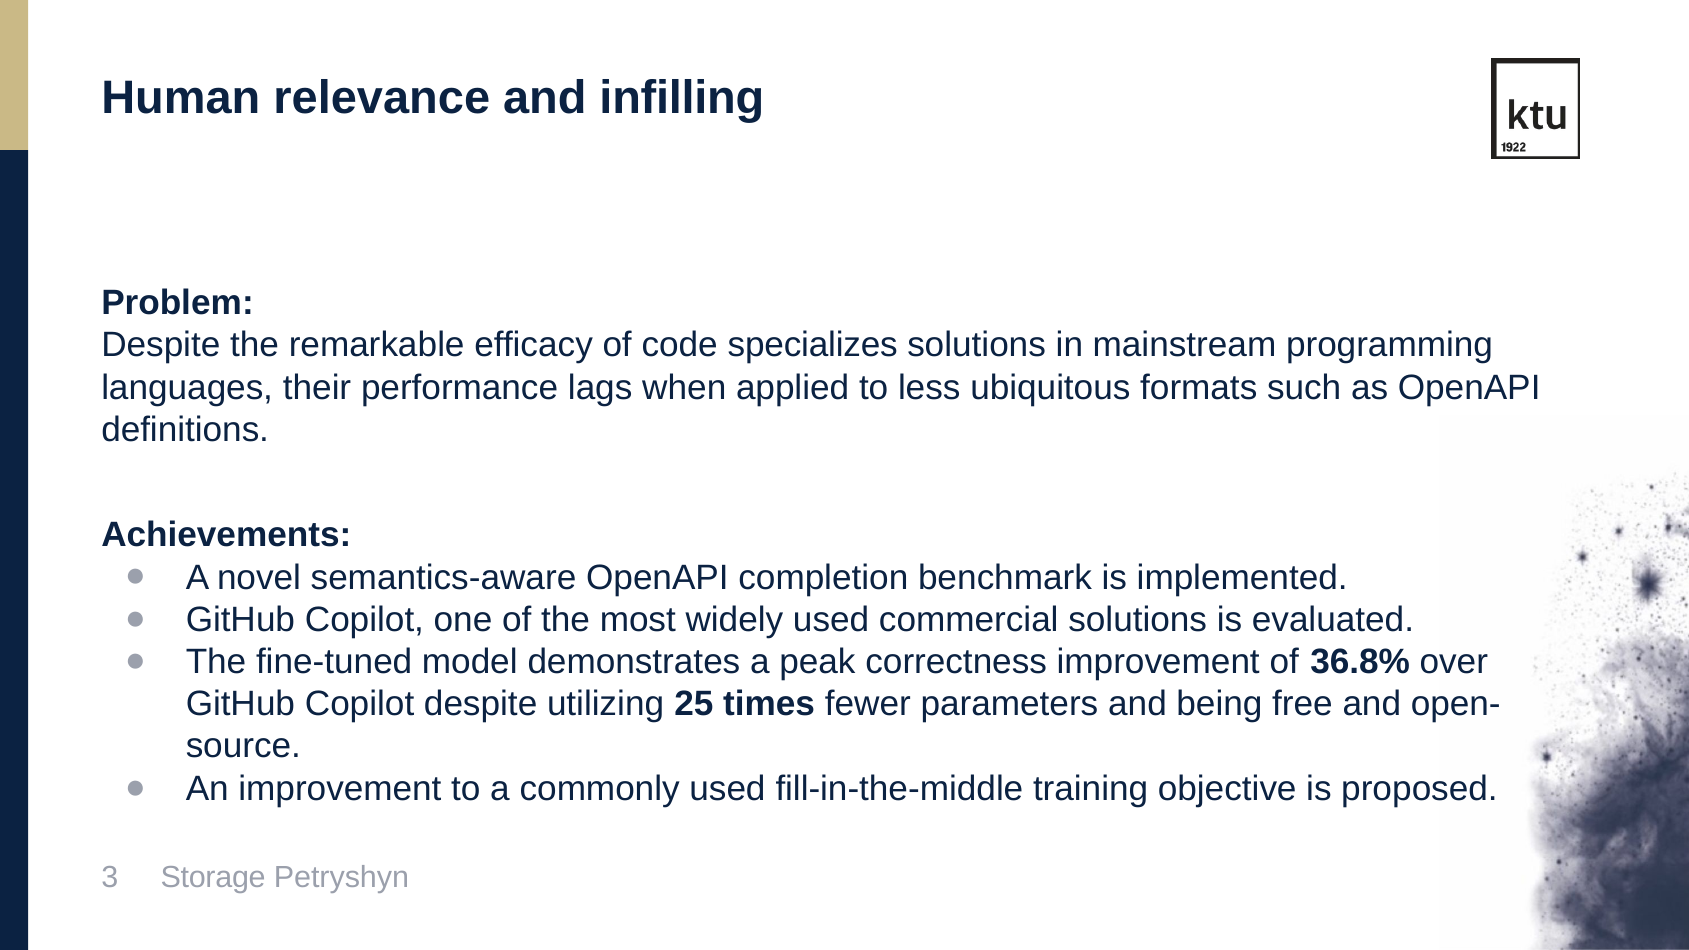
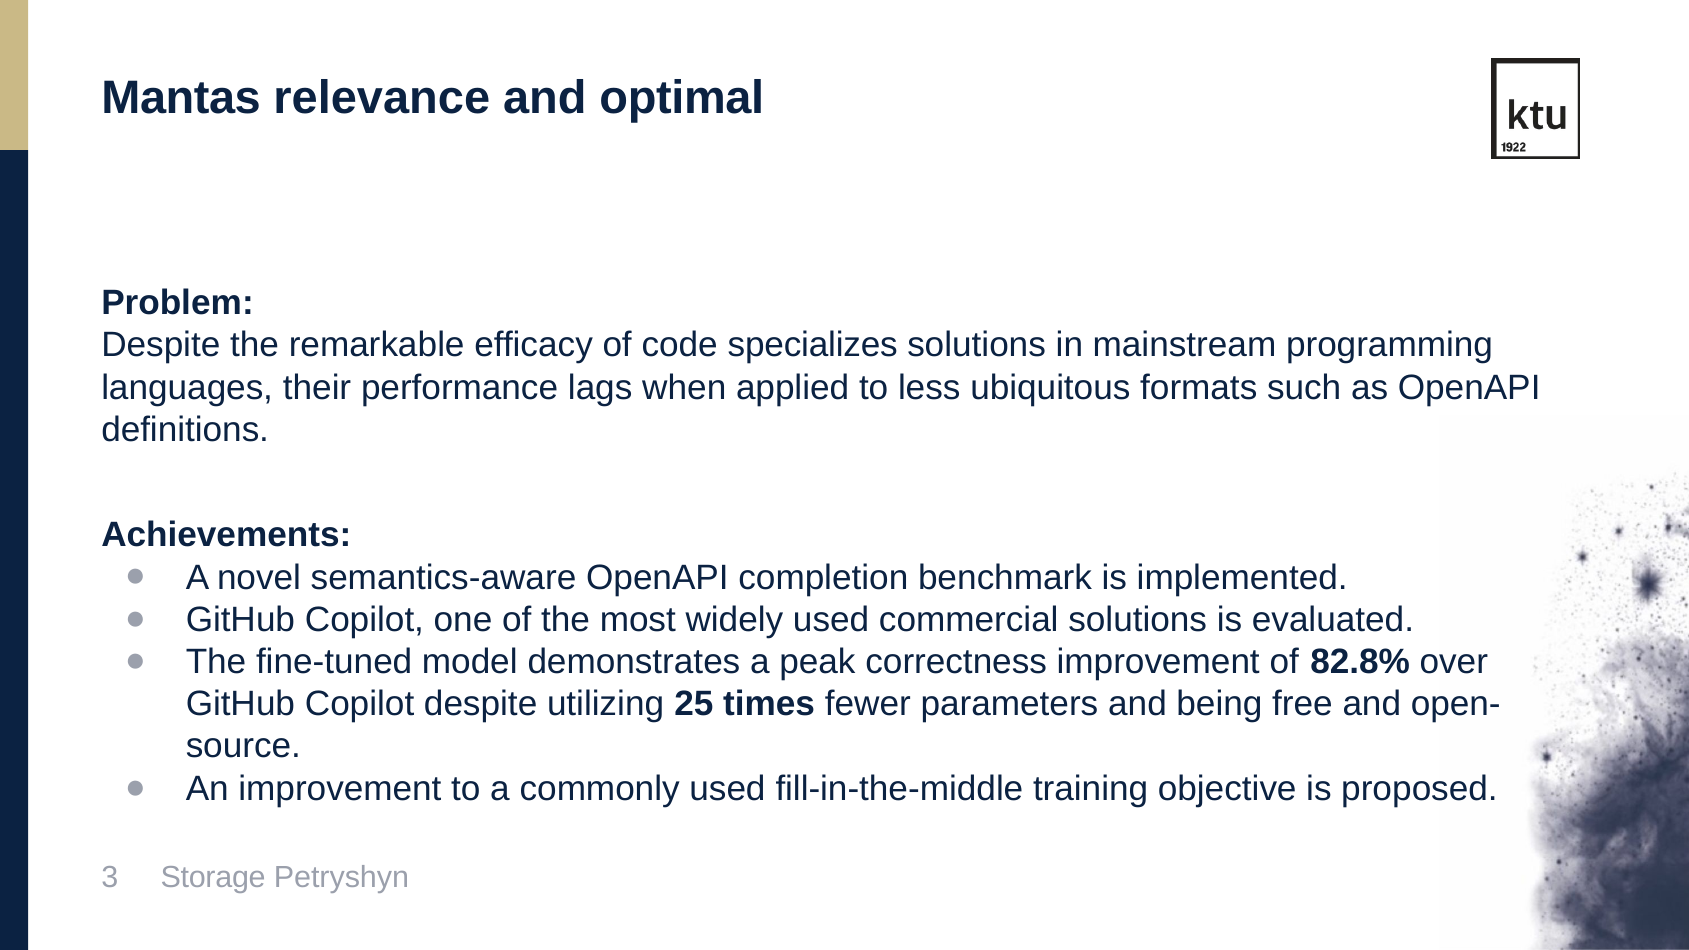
Human: Human -> Mantas
infilling: infilling -> optimal
36.8%: 36.8% -> 82.8%
